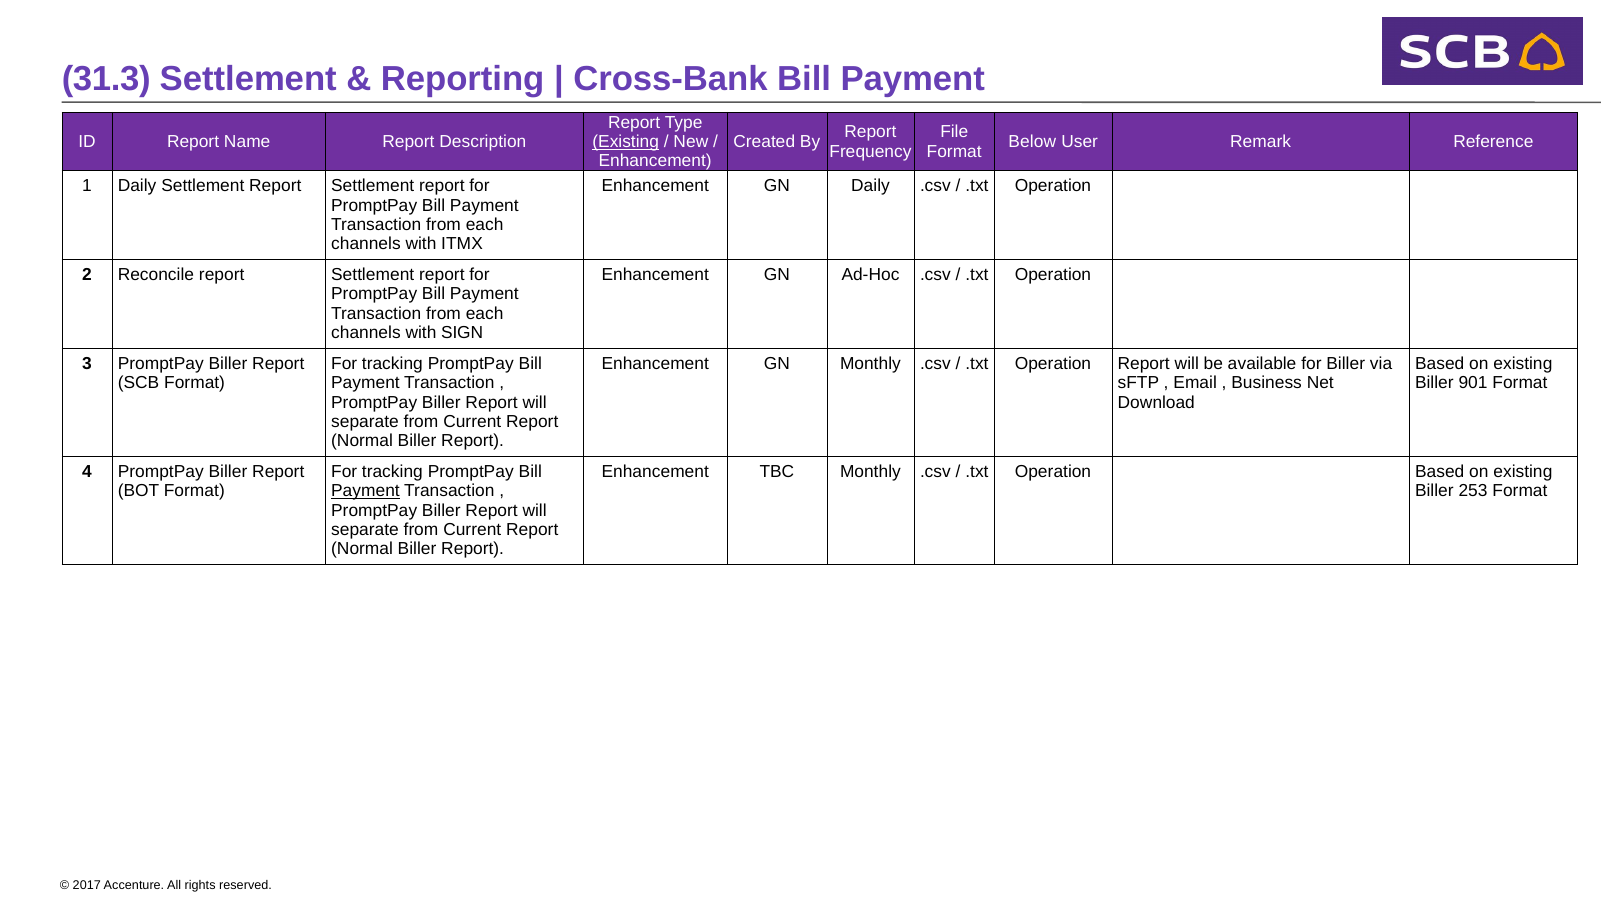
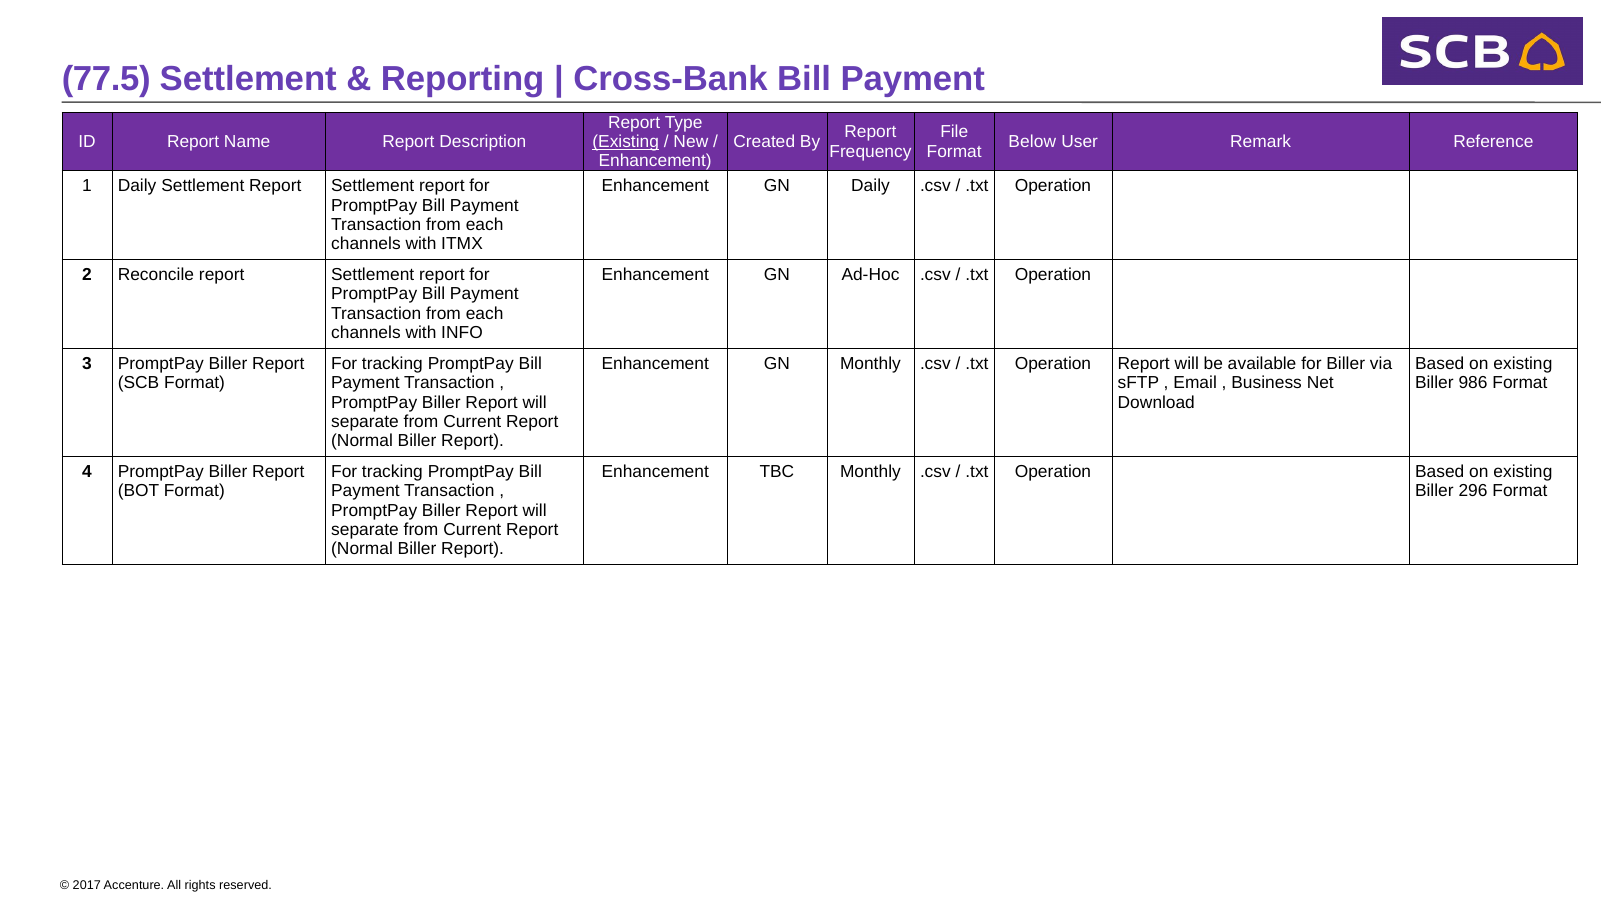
31.3: 31.3 -> 77.5
SIGN: SIGN -> INFO
901: 901 -> 986
Payment at (365, 491) underline: present -> none
253: 253 -> 296
